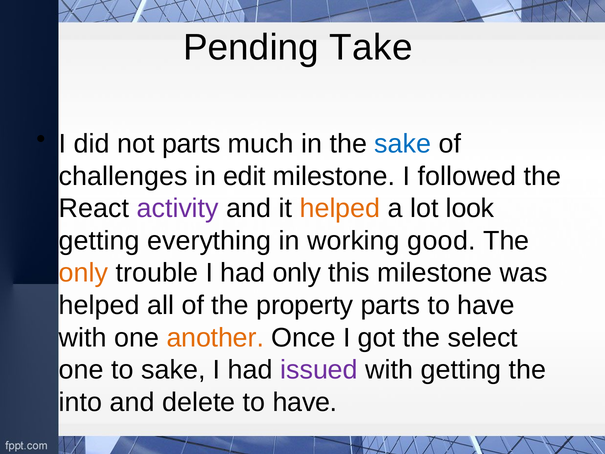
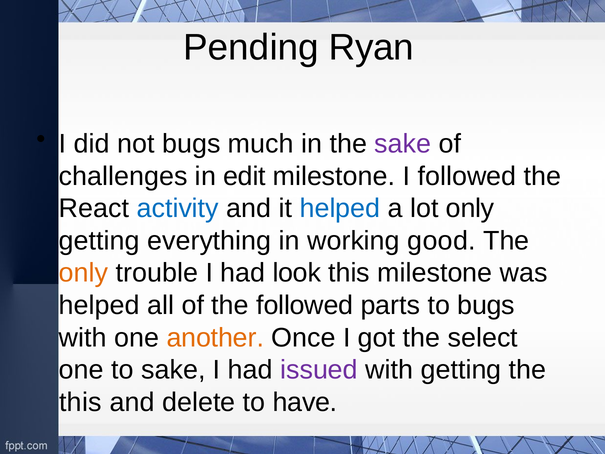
Take: Take -> Ryan
not parts: parts -> bugs
sake at (403, 144) colour: blue -> purple
activity colour: purple -> blue
helped at (340, 208) colour: orange -> blue
lot look: look -> only
had only: only -> look
the property: property -> followed
parts to have: have -> bugs
into at (81, 402): into -> this
